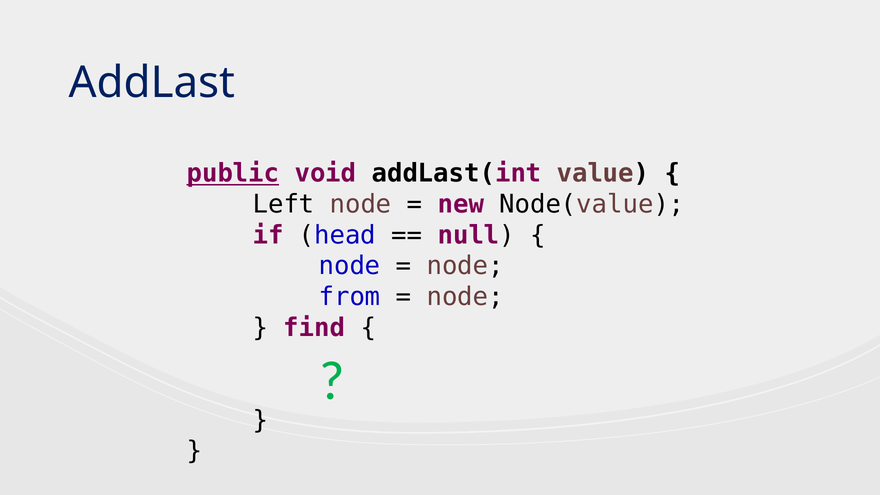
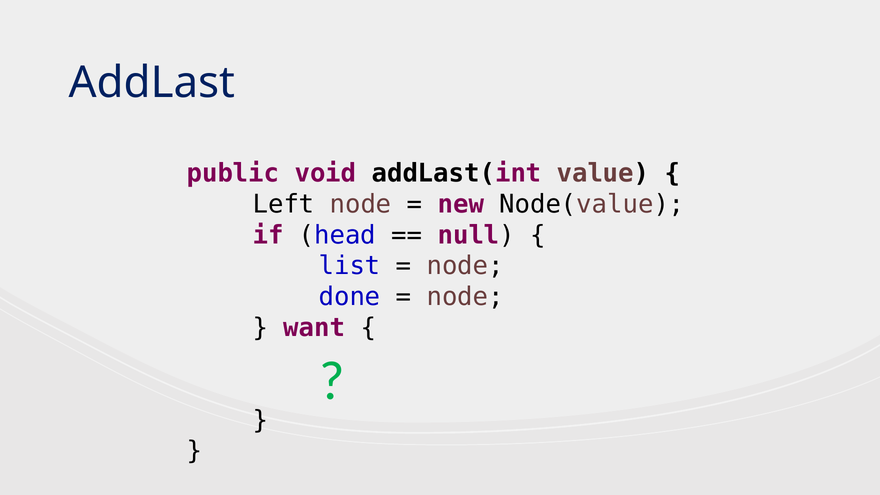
public underline: present -> none
node at (350, 266): node -> list
from: from -> done
find: find -> want
